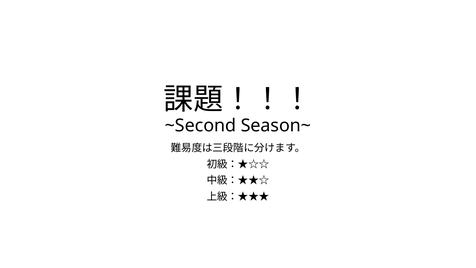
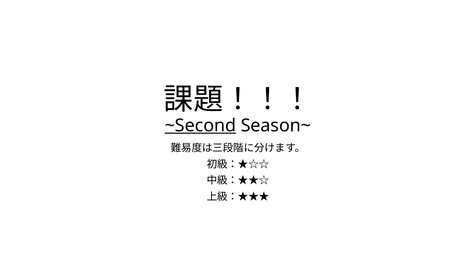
~Second underline: none -> present
